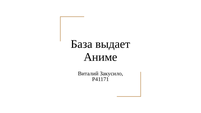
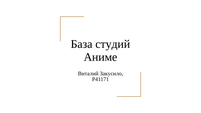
выдает: выдает -> студий
